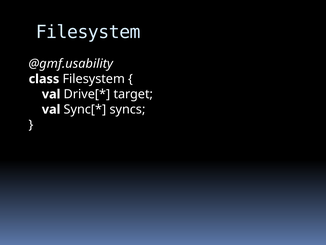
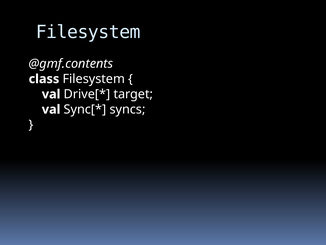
@gmf.usability: @gmf.usability -> @gmf.contents
